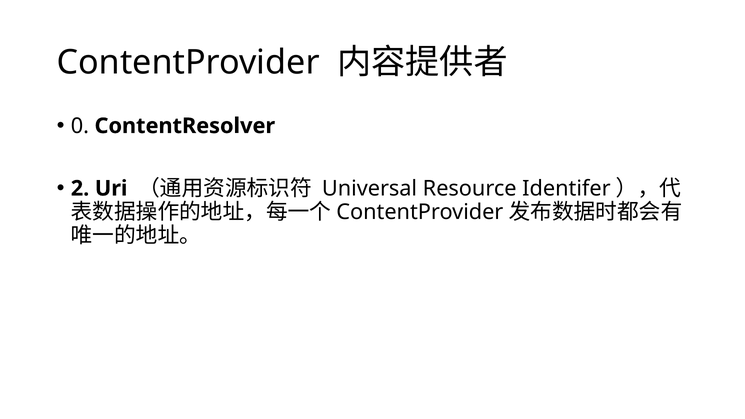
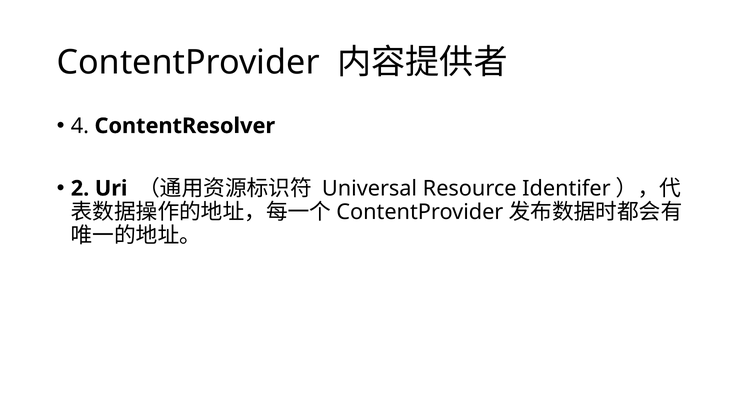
0: 0 -> 4
